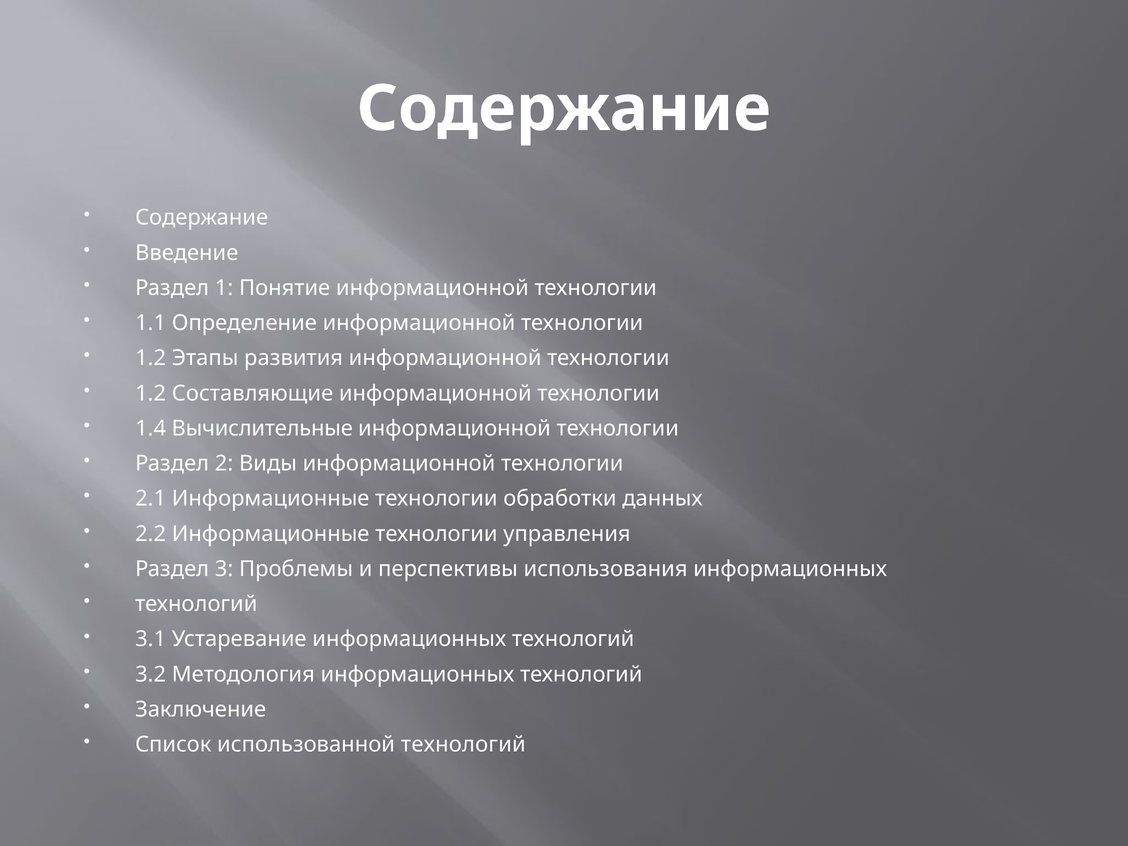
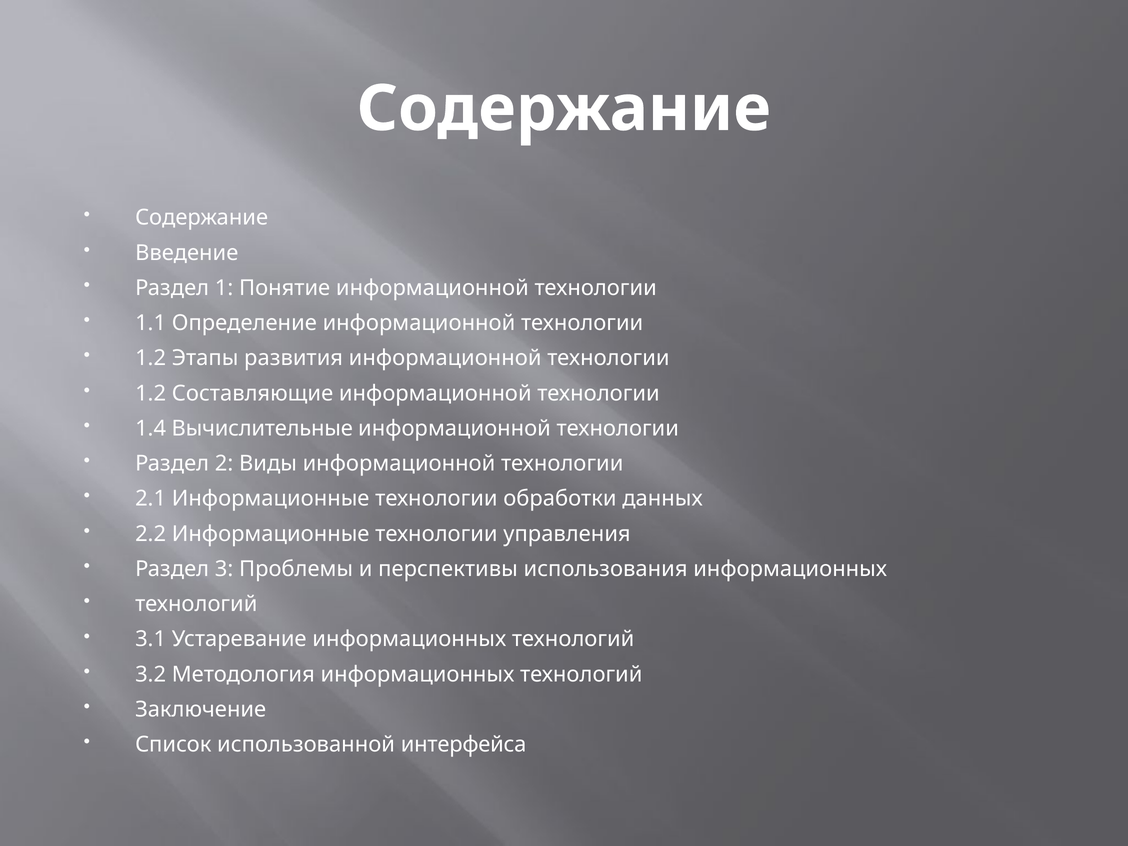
использованной технологий: технологий -> интерфейса
